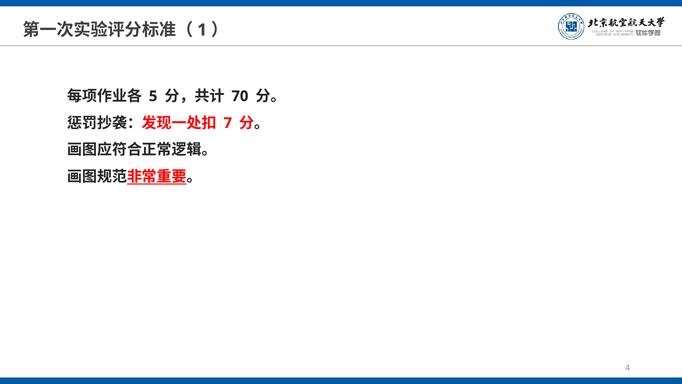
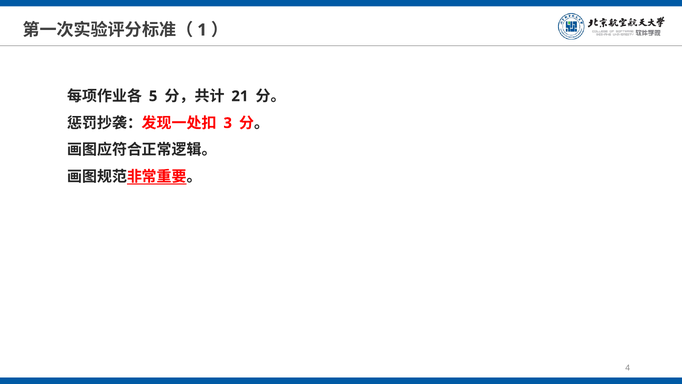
70: 70 -> 21
7: 7 -> 3
